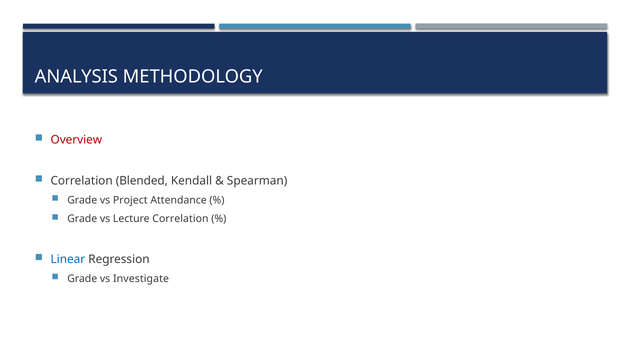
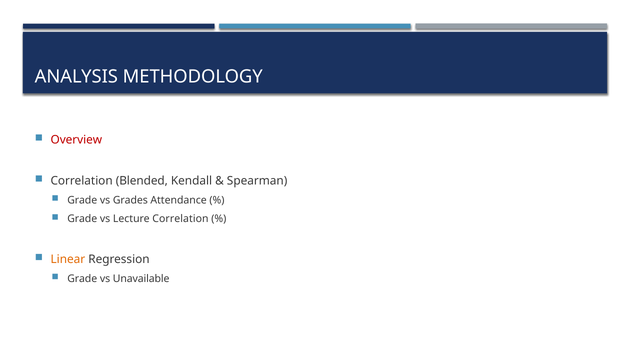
Project: Project -> Grades
Linear colour: blue -> orange
Investigate: Investigate -> Unavailable
